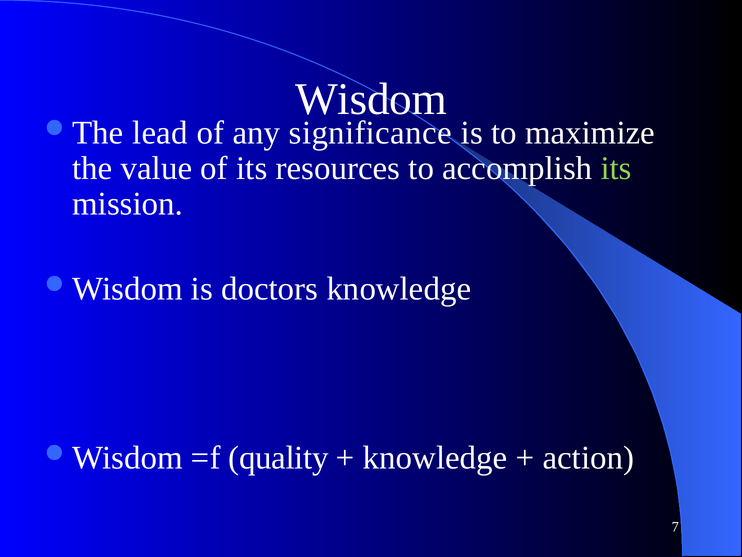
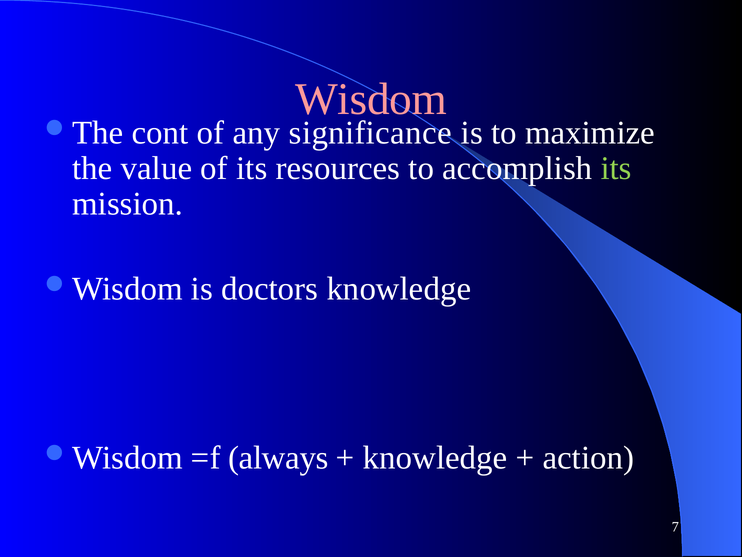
Wisdom colour: white -> pink
lead: lead -> cont
quality: quality -> always
